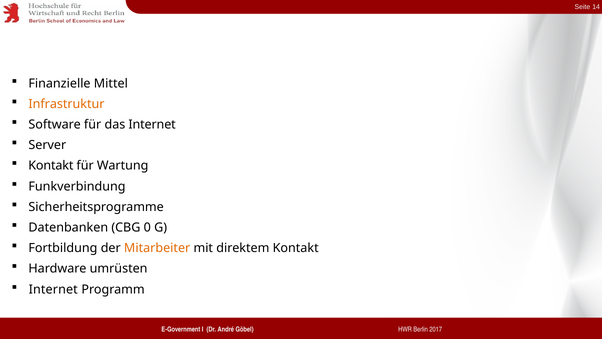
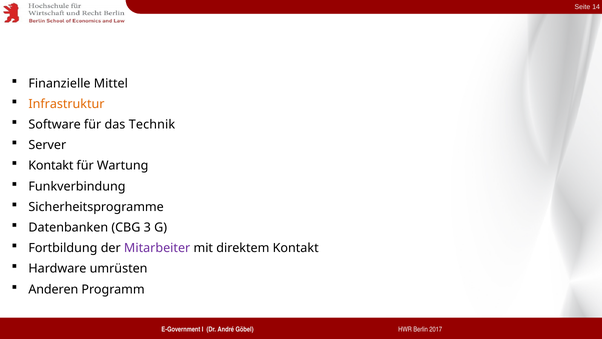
das Internet: Internet -> Technik
0: 0 -> 3
Mitarbeiter colour: orange -> purple
Internet at (53, 289): Internet -> Anderen
